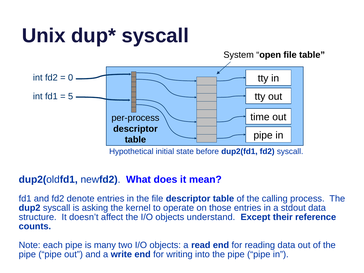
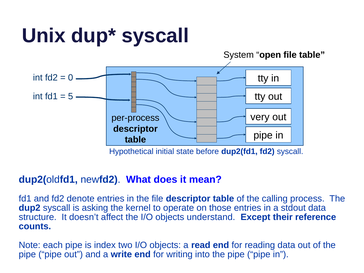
time: time -> very
many: many -> index
